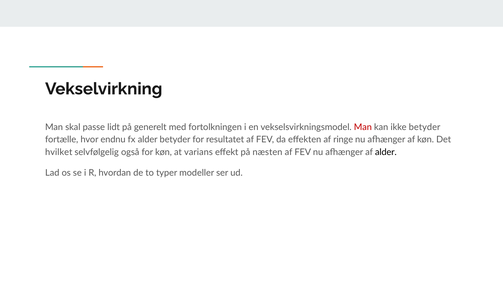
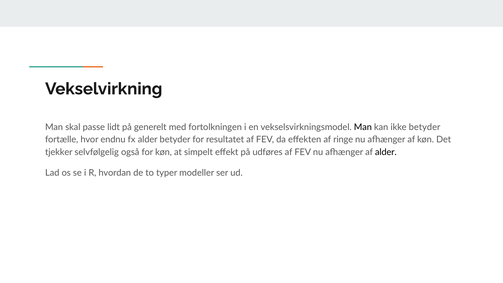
Man at (363, 127) colour: red -> black
hvilket: hvilket -> tjekker
varians: varians -> simpelt
næsten: næsten -> udføres
